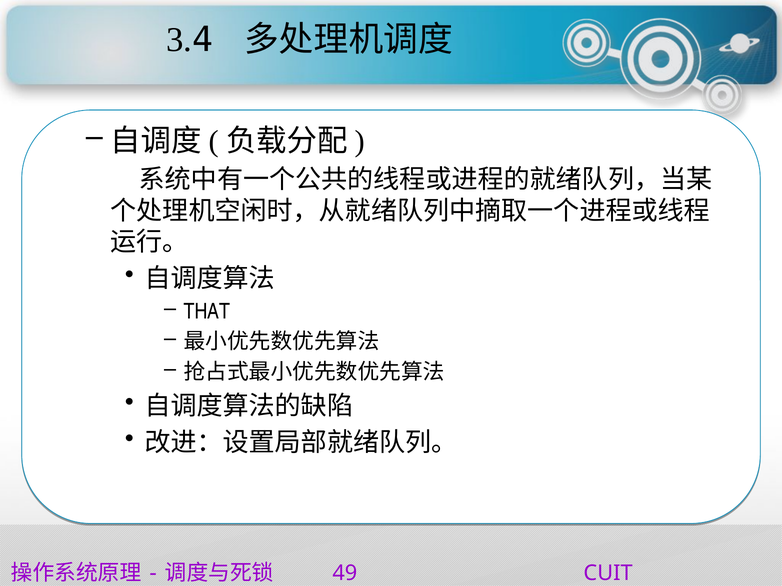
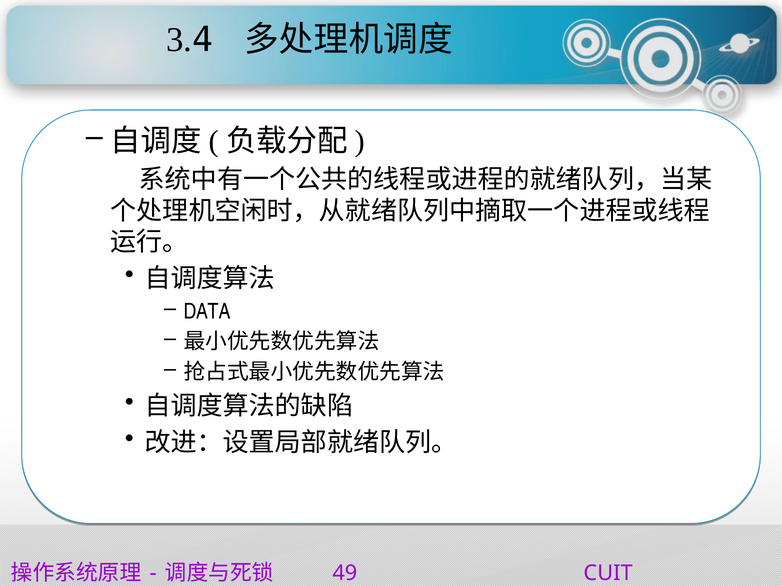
THAT: THAT -> DATA
